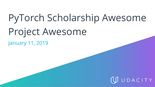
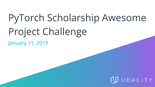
Project Awesome: Awesome -> Challenge
